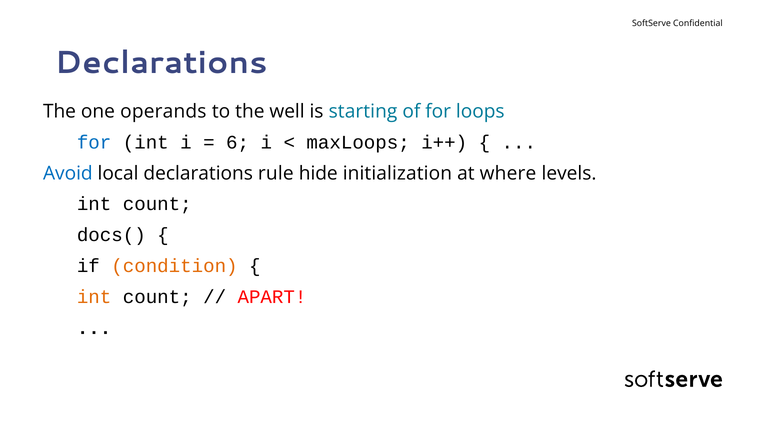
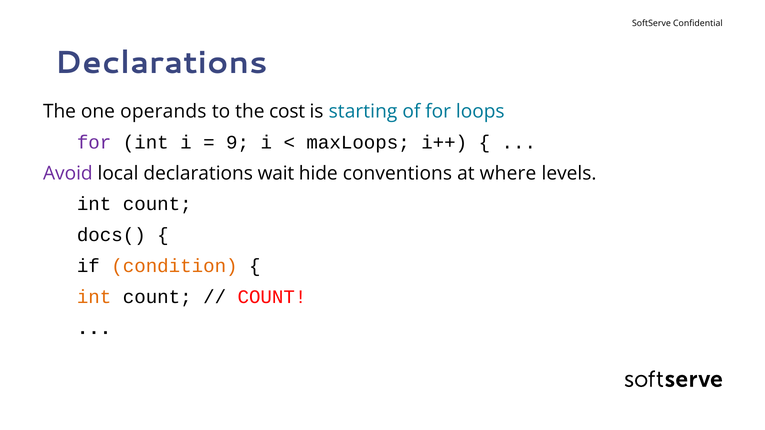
well: well -> cost
for at (94, 142) colour: blue -> purple
6: 6 -> 9
Avoid colour: blue -> purple
rule: rule -> wait
initialization: initialization -> conventions
APART at (272, 297): APART -> COUNT
